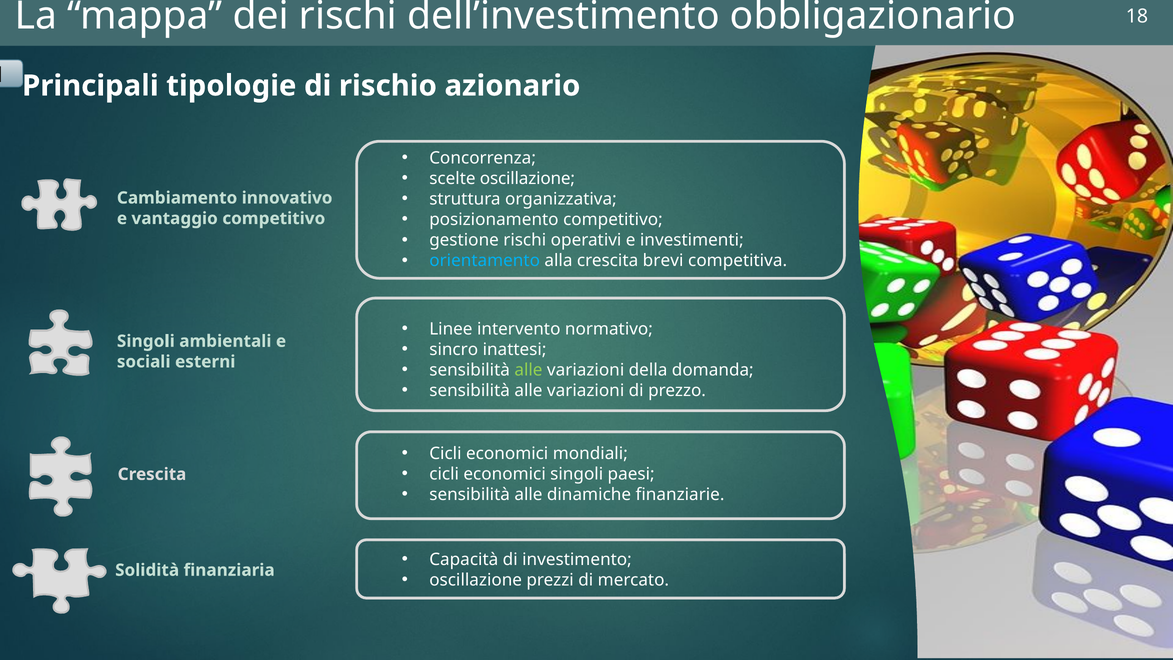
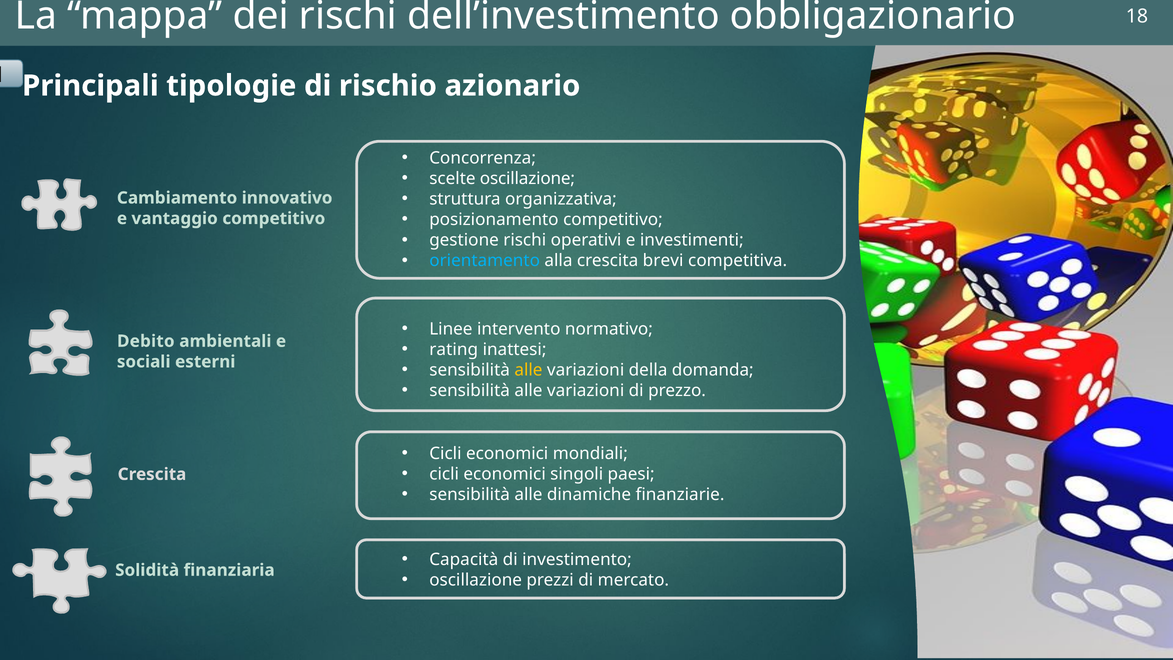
Singoli at (146, 341): Singoli -> Debito
sincro: sincro -> rating
alle at (528, 370) colour: light green -> yellow
